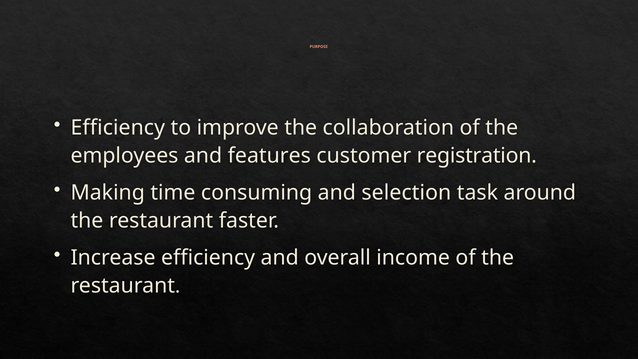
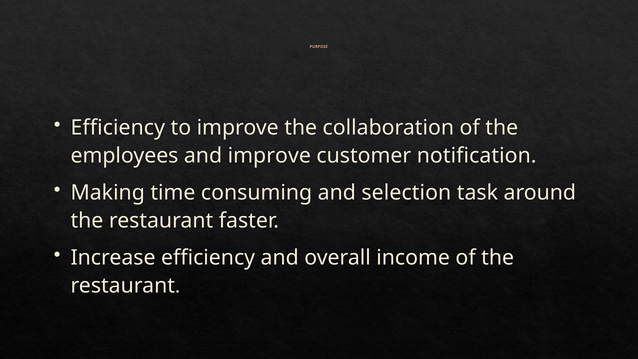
and features: features -> improve
registration: registration -> notification
